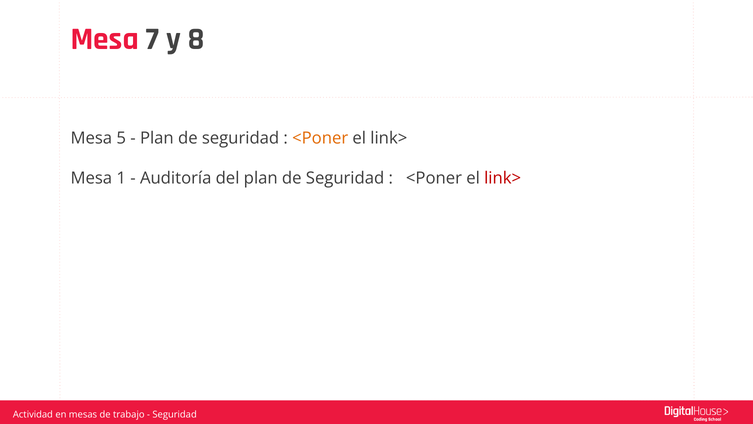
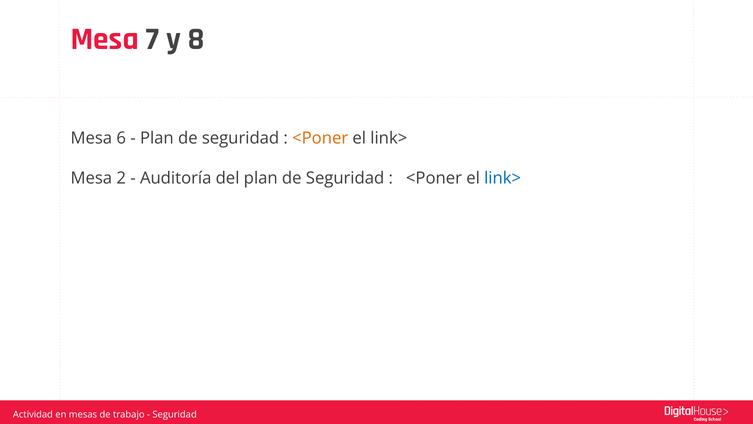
5: 5 -> 6
1: 1 -> 2
link> at (503, 178) colour: red -> blue
